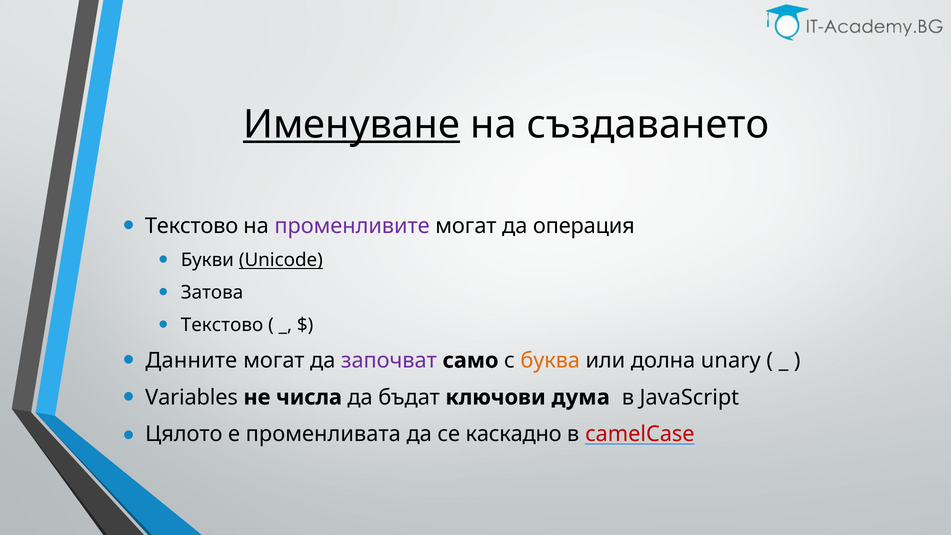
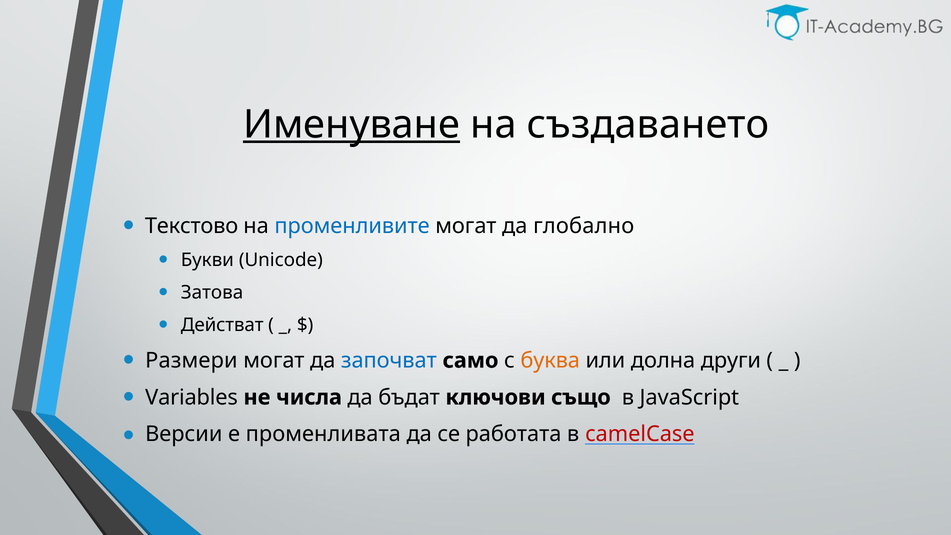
променливите colour: purple -> blue
операция: операция -> глобално
Unicode underline: present -> none
Текстово at (222, 325): Текстово -> Действат
Данните: Данните -> Размери
започват colour: purple -> blue
unary: unary -> други
дума: дума -> също
Цялото: Цялото -> Версии
каскадно: каскадно -> работата
